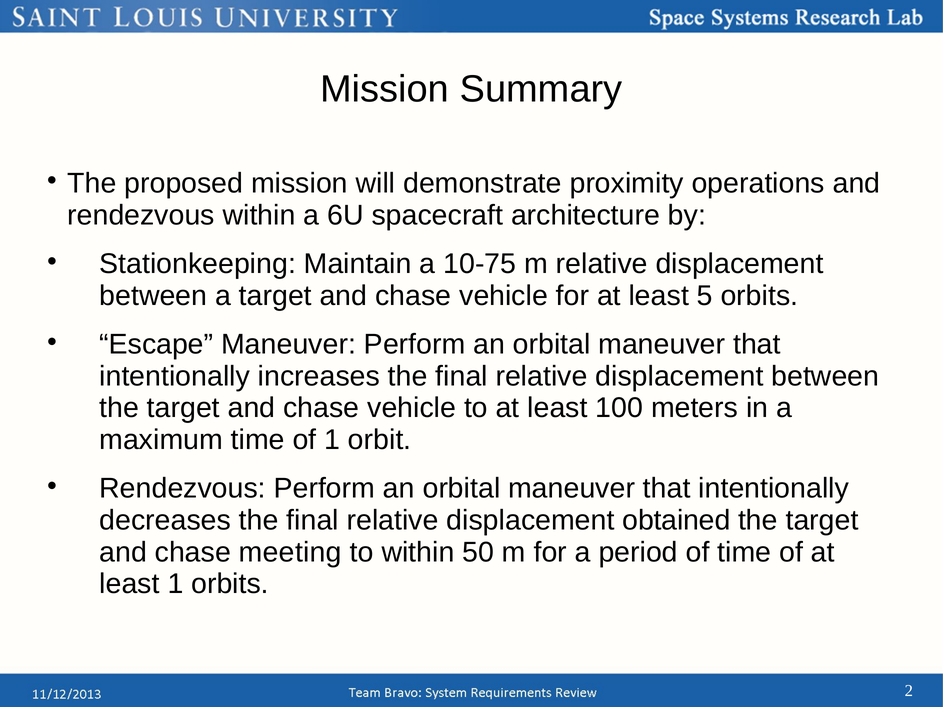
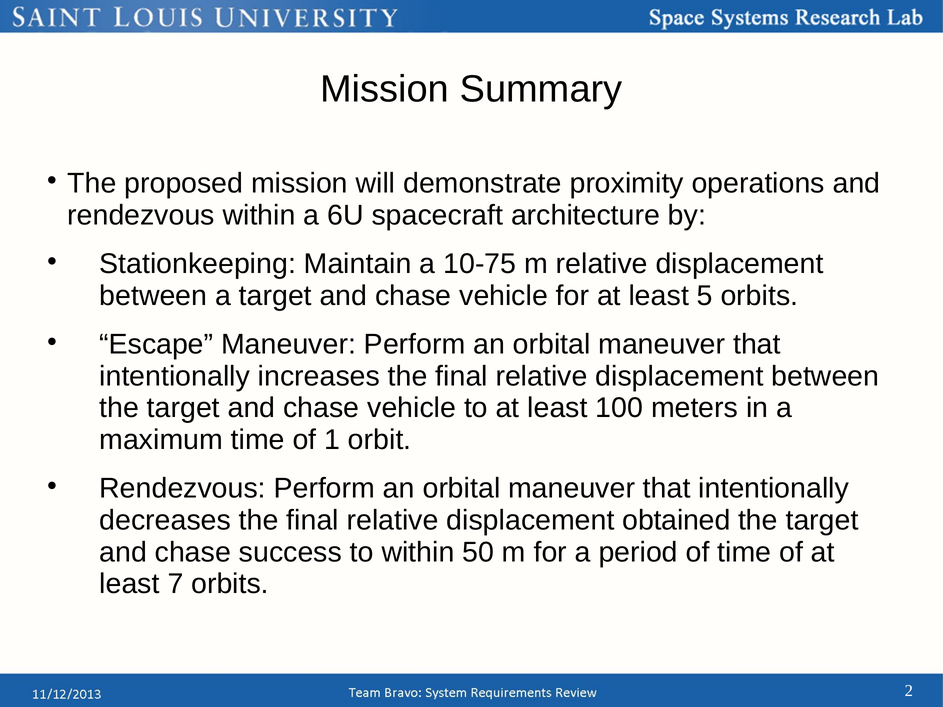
meeting: meeting -> success
least 1: 1 -> 7
